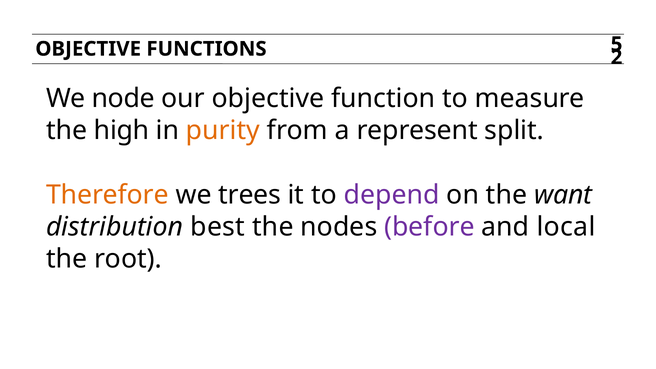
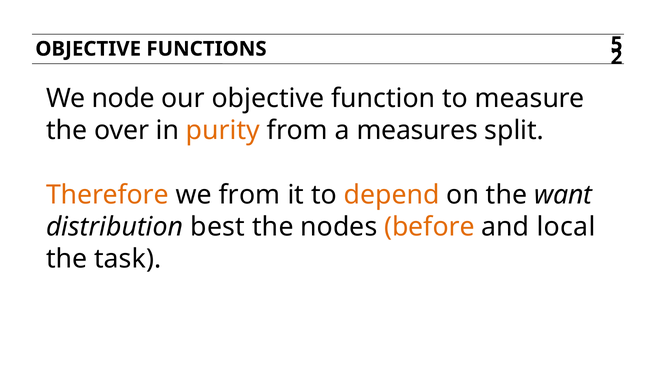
high: high -> over
represent: represent -> measures
we trees: trees -> from
depend colour: purple -> orange
before colour: purple -> orange
root: root -> task
